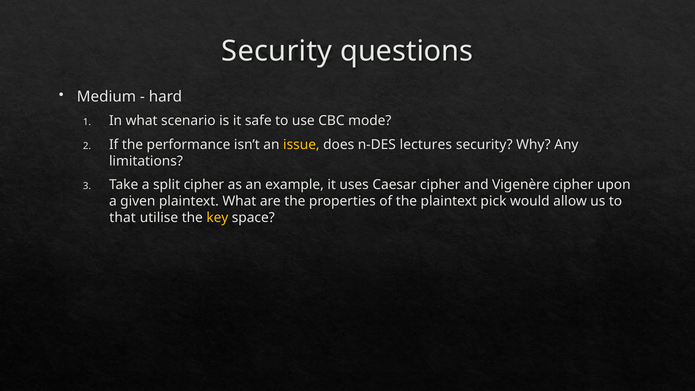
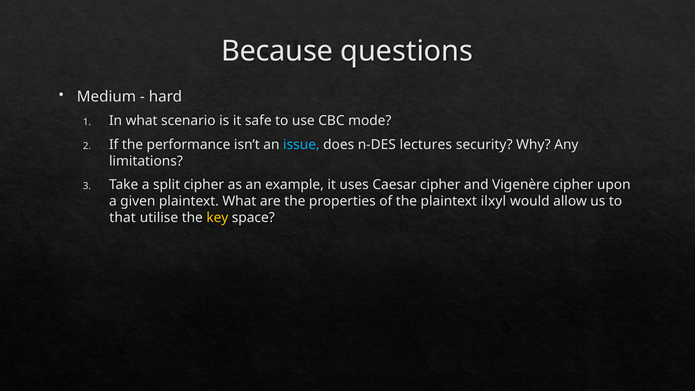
Security at (277, 51): Security -> Because
issue colour: yellow -> light blue
pick: pick -> ilxyl
